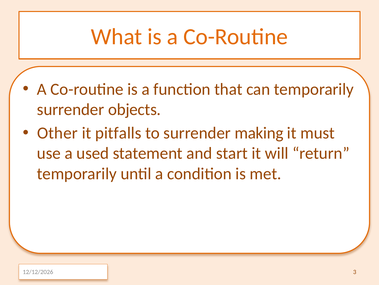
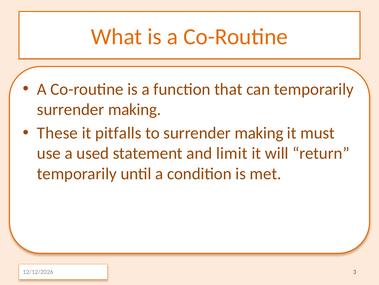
objects at (135, 109): objects -> making
Other: Other -> These
start: start -> limit
